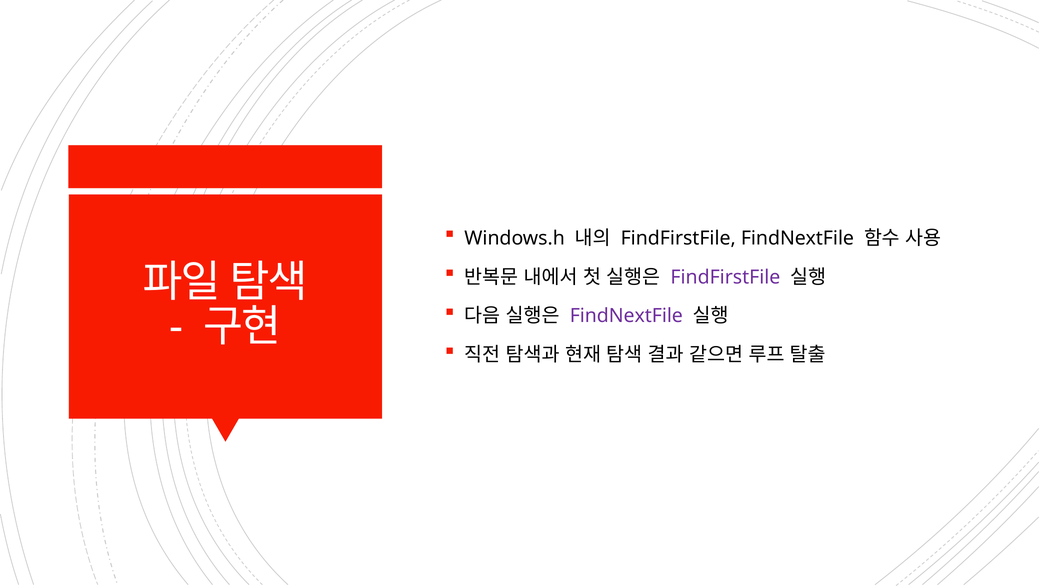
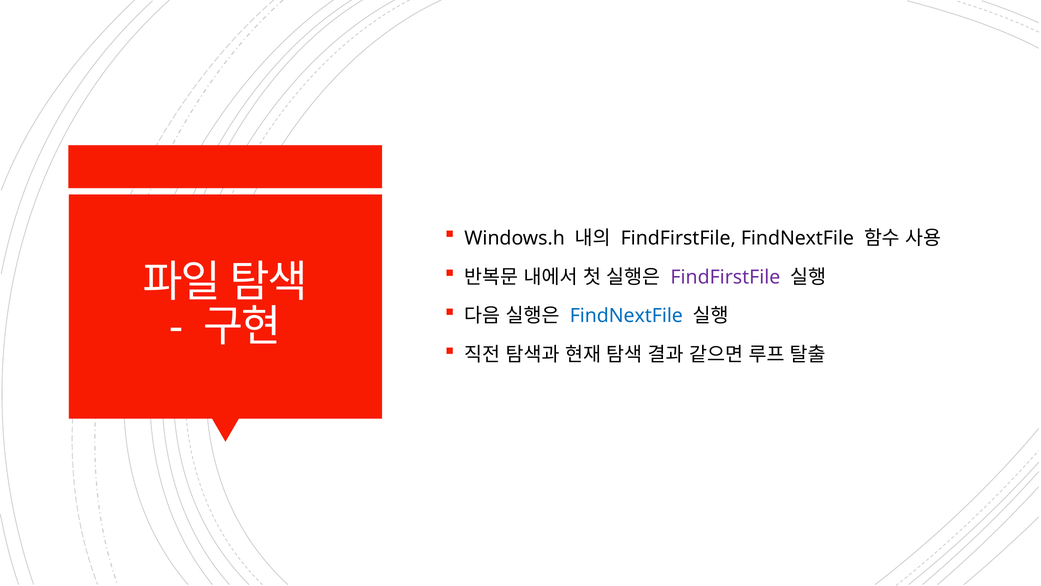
FindNextFile at (626, 316) colour: purple -> blue
